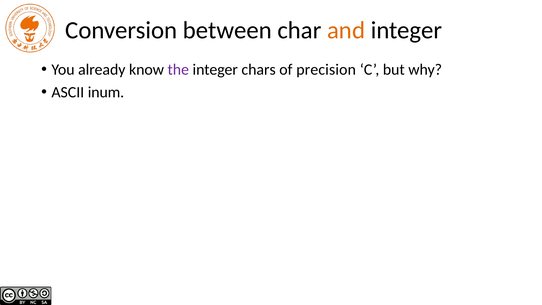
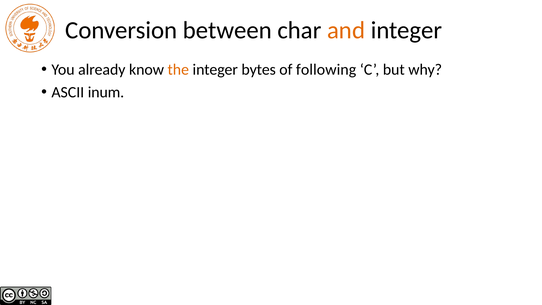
the colour: purple -> orange
chars: chars -> bytes
precision: precision -> following
